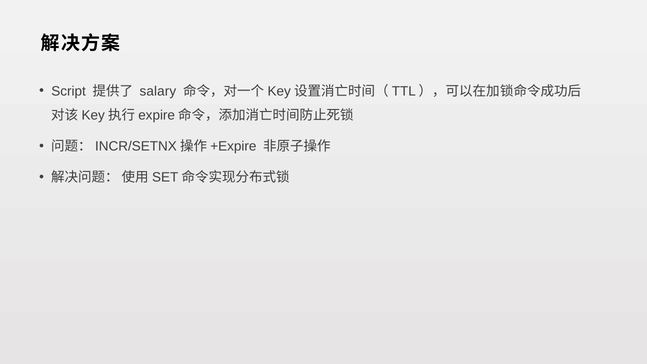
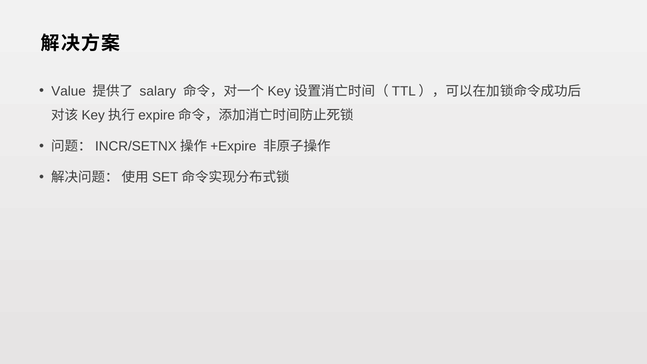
Script: Script -> Value
